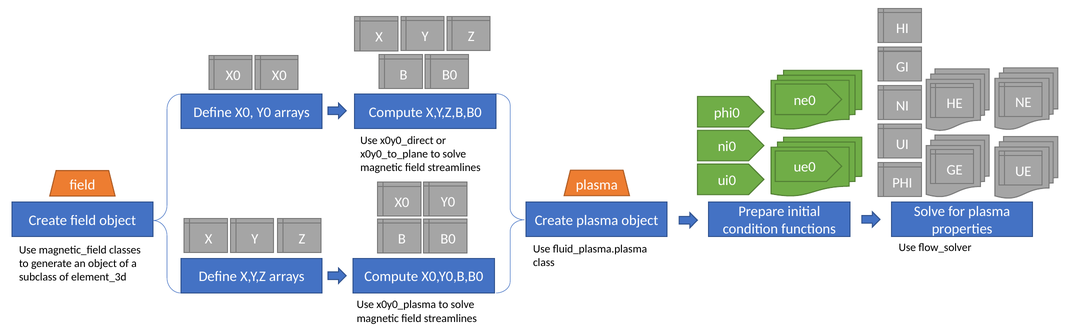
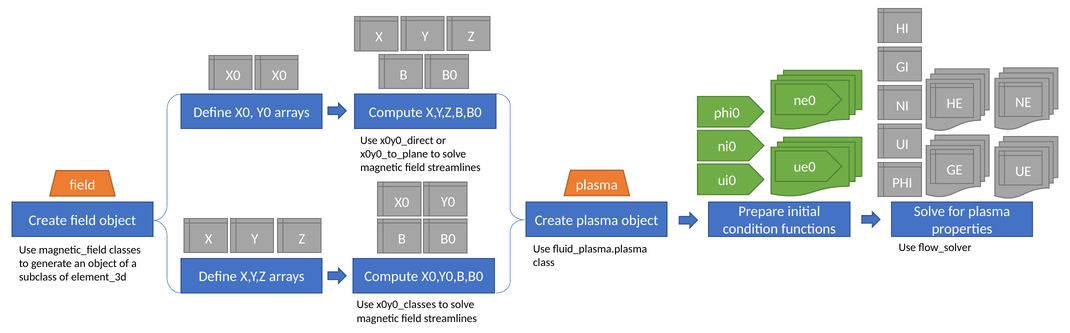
x0y0_plasma: x0y0_plasma -> x0y0_classes
